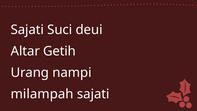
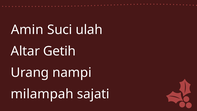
Sajati at (27, 30): Sajati -> Amin
deui: deui -> ulah
